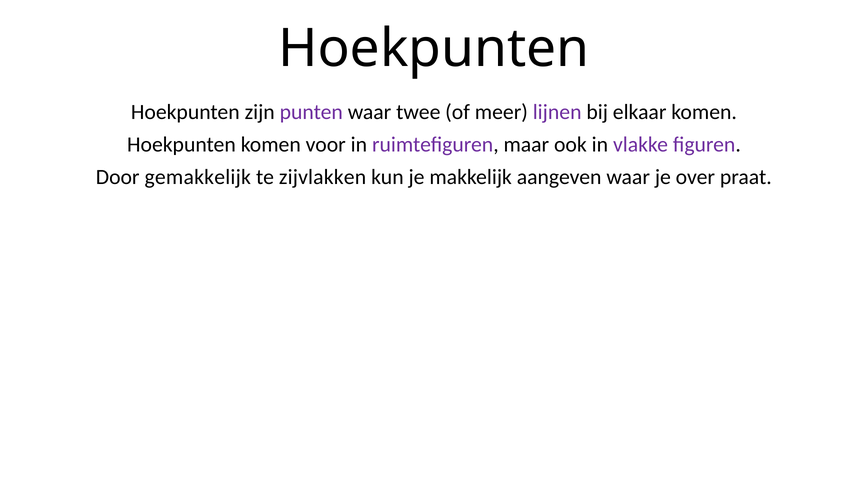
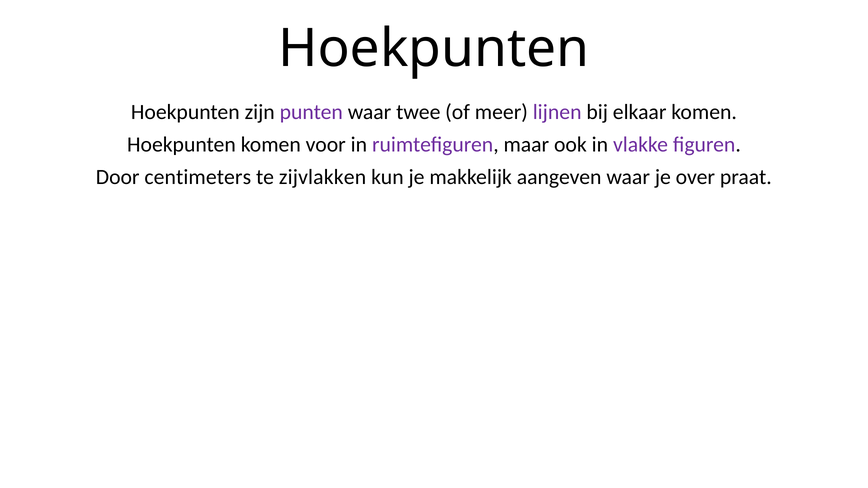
gemakkelijk: gemakkelijk -> centimeters
